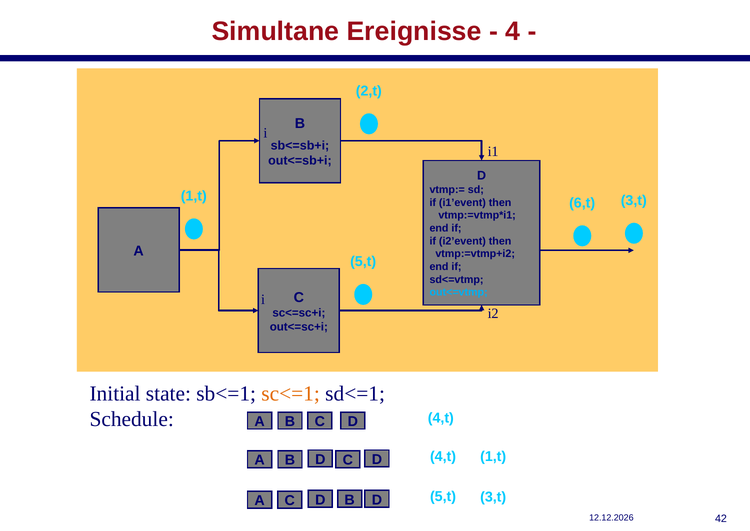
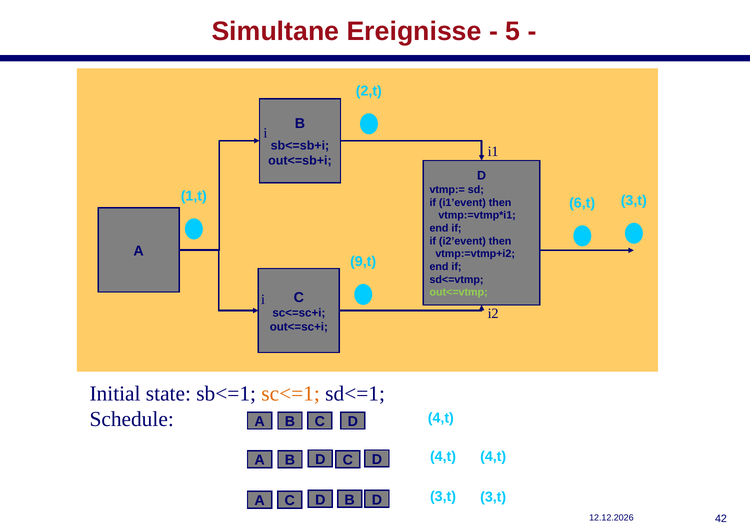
4: 4 -> 5
5,t at (363, 262): 5,t -> 9,t
out<=vtmp colour: light blue -> light green
4,t 1,t: 1,t -> 4,t
5,t at (443, 496): 5,t -> 3,t
